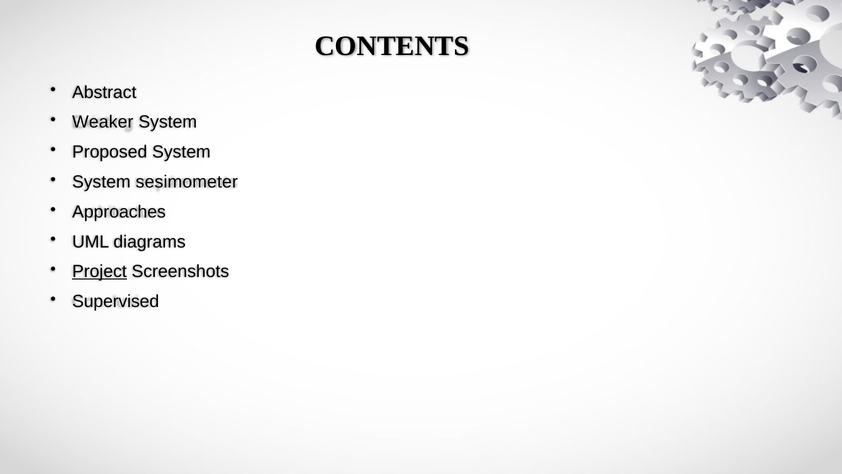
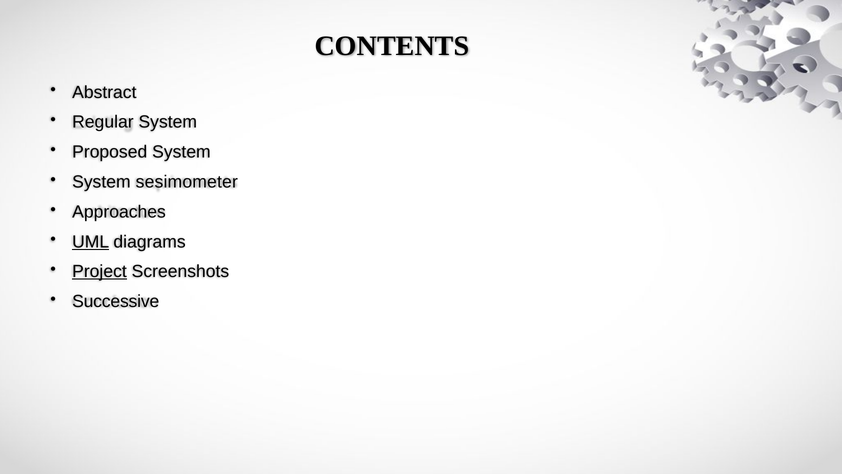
Weaker: Weaker -> Regular
UML underline: none -> present
Supervised: Supervised -> Successive
